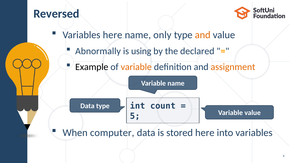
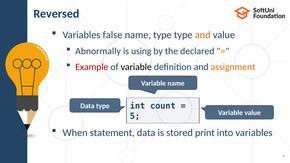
Variables here: here -> false
name only: only -> type
Example colour: black -> red
variable at (136, 67) colour: orange -> black
computer: computer -> statement
stored here: here -> print
